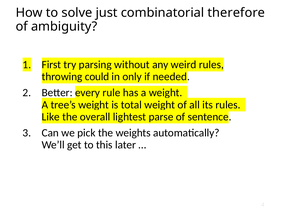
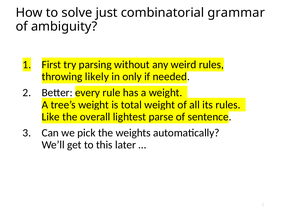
therefore: therefore -> grammar
could: could -> likely
